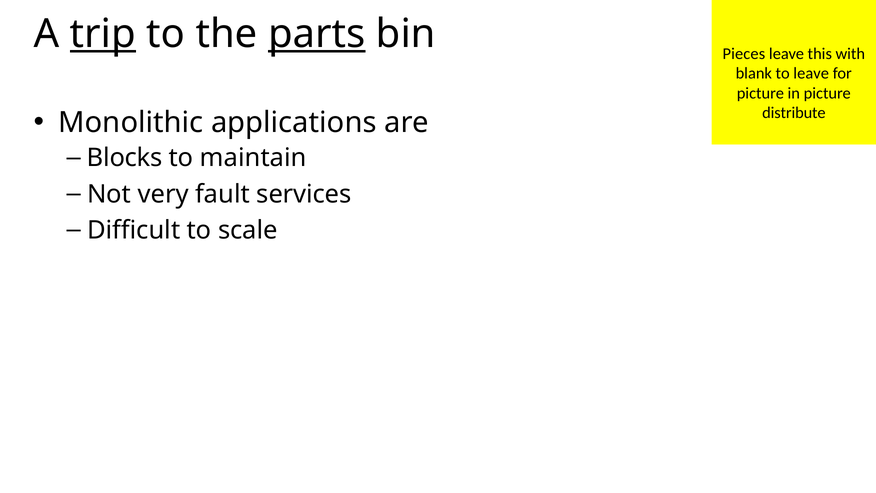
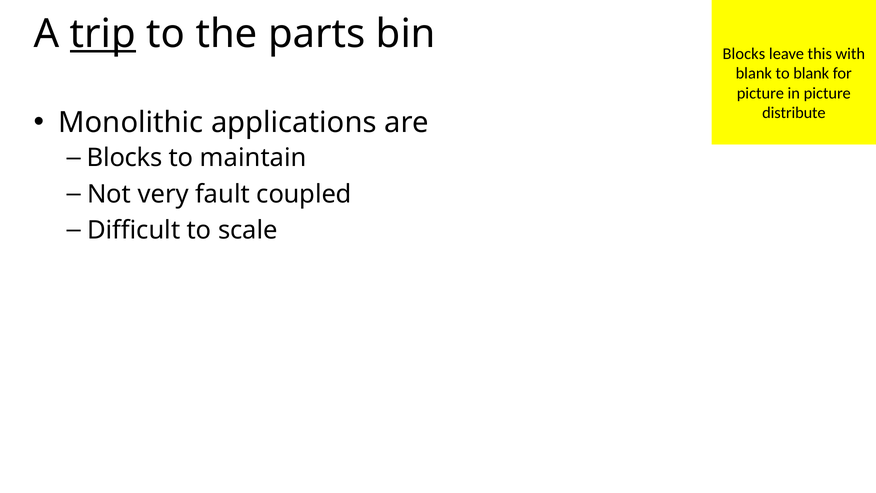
parts underline: present -> none
Pieces at (744, 54): Pieces -> Blocks
to leave: leave -> blank
services: services -> coupled
